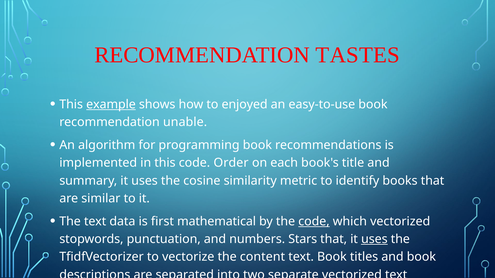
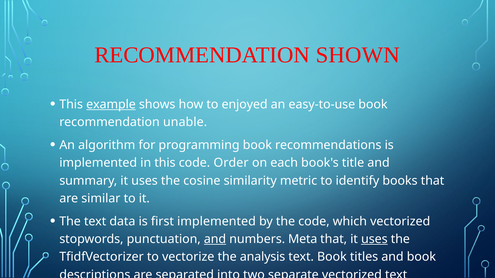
TASTES: TASTES -> SHOWN
first mathematical: mathematical -> implemented
code at (314, 222) underline: present -> none
and at (215, 239) underline: none -> present
Stars: Stars -> Meta
content: content -> analysis
